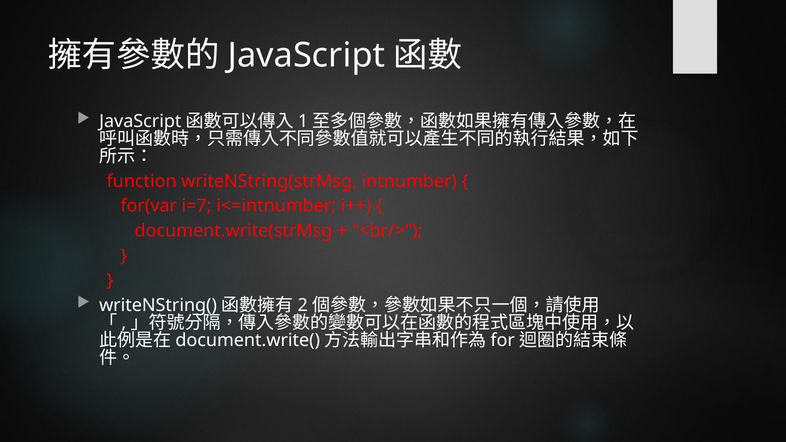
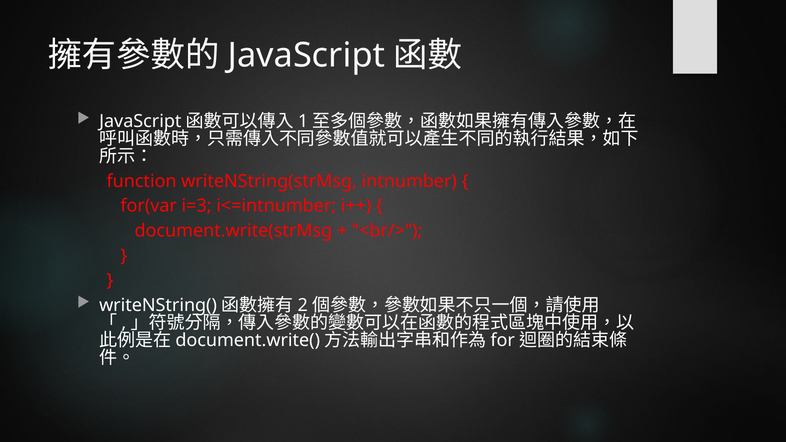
i=7: i=7 -> i=3
